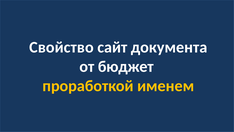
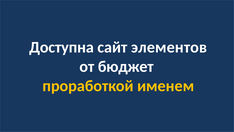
Свойство: Свойство -> Доступна
документа: документа -> элементов
